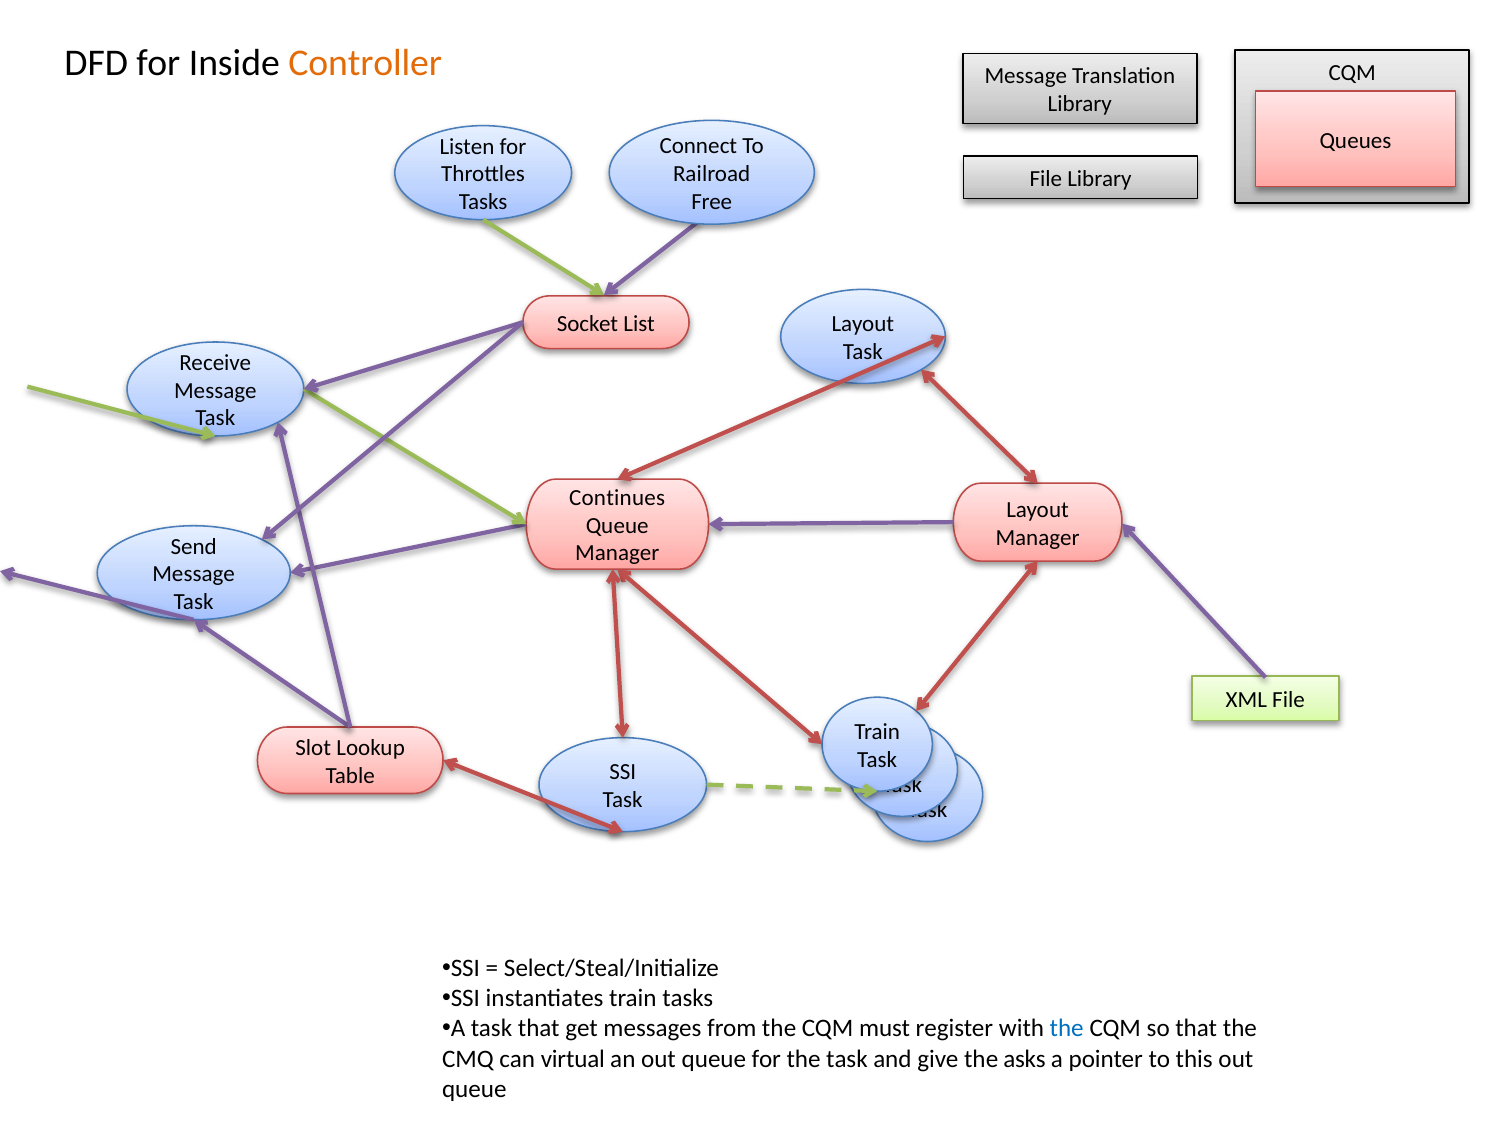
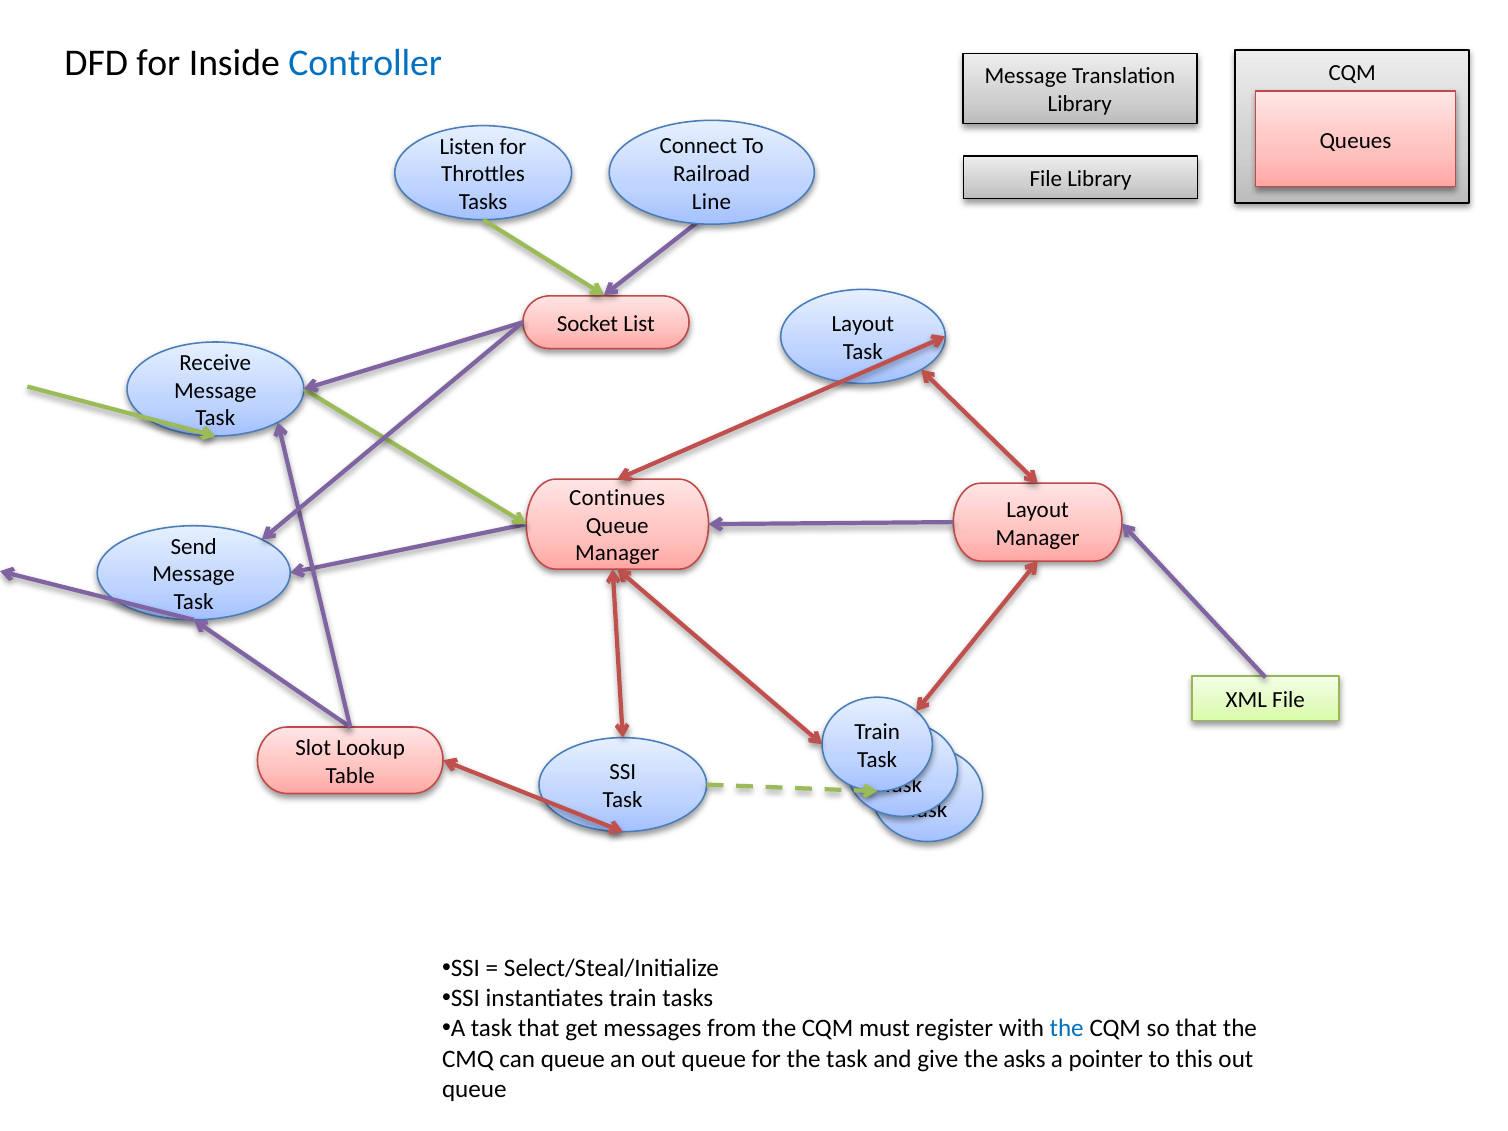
Controller colour: orange -> blue
Free: Free -> Line
can virtual: virtual -> queue
